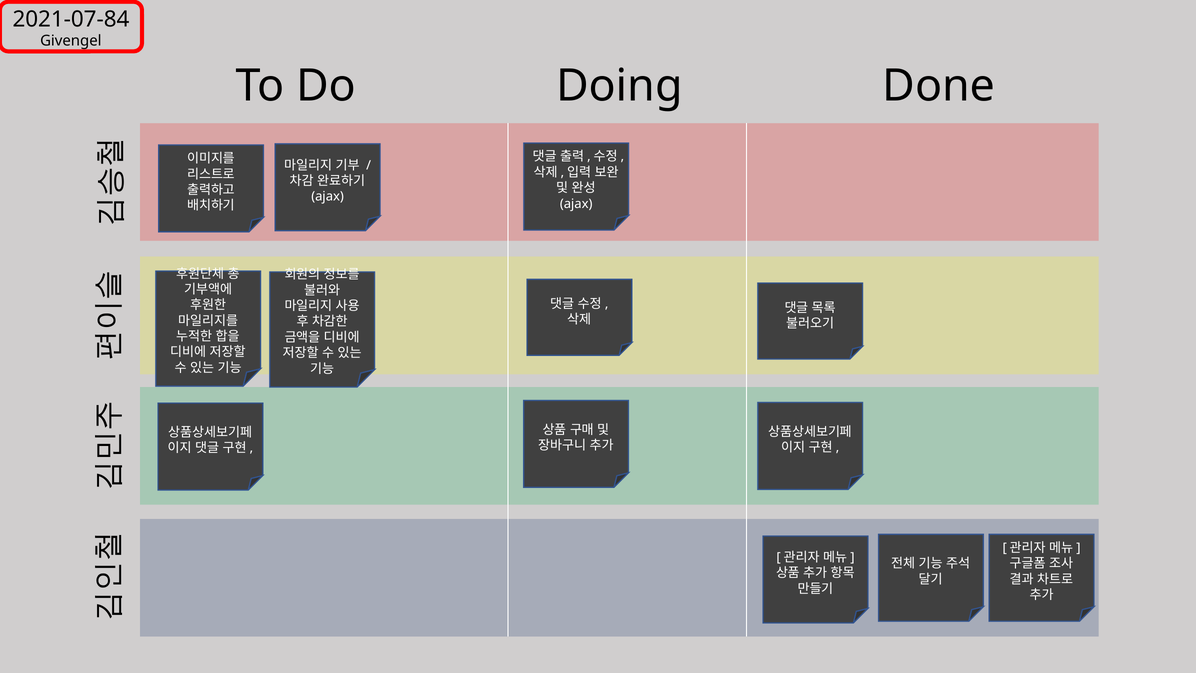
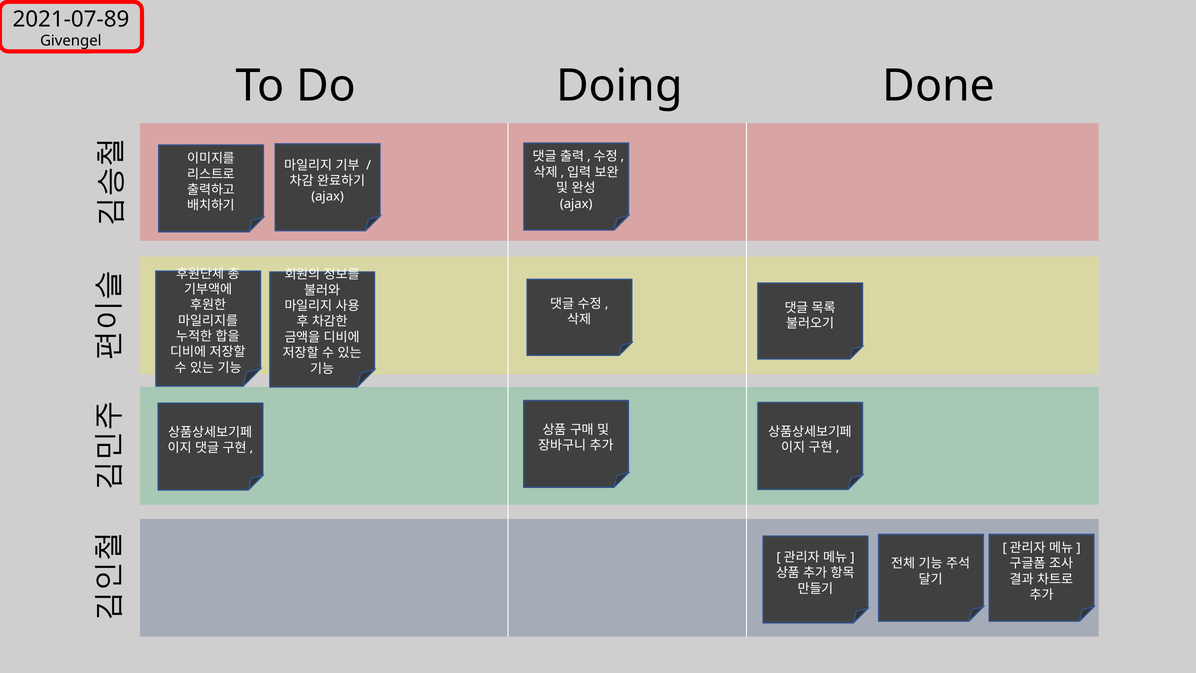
2021-07-84: 2021-07-84 -> 2021-07-89
